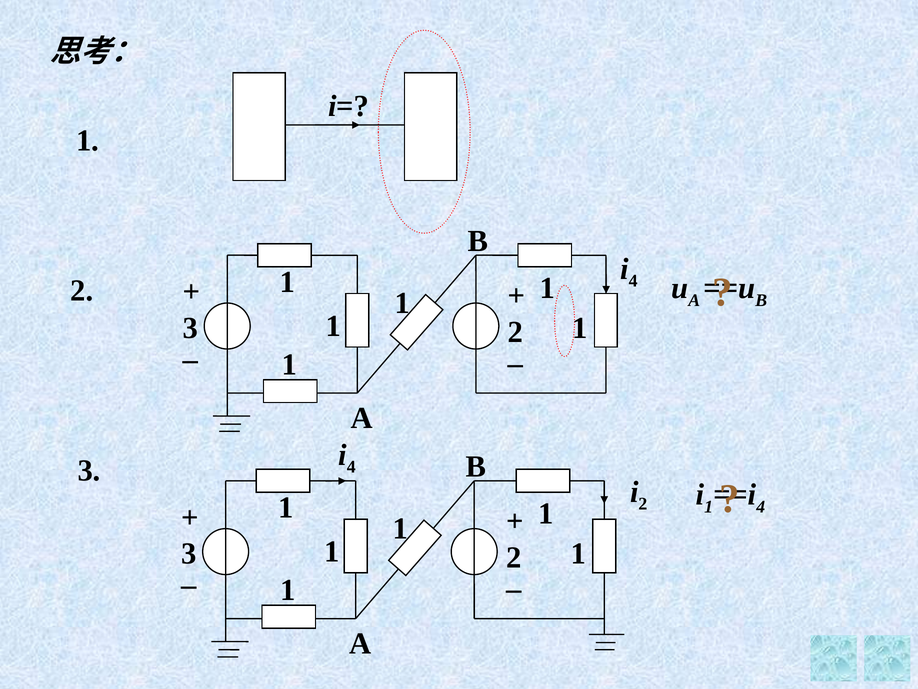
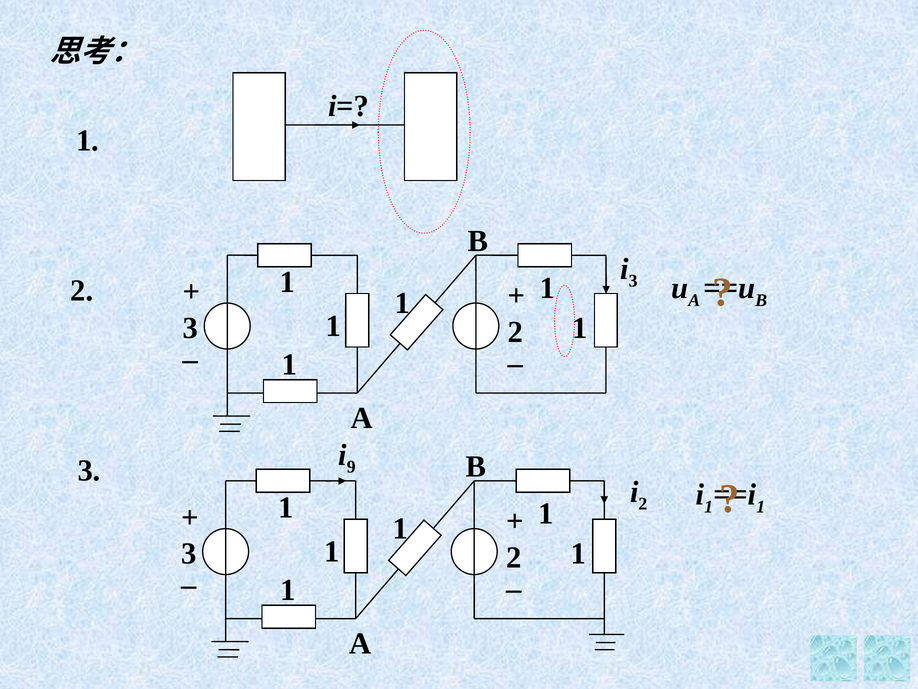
4 at (633, 281): 4 -> 3
4 at (351, 467): 4 -> 9
4 at (761, 506): 4 -> 1
